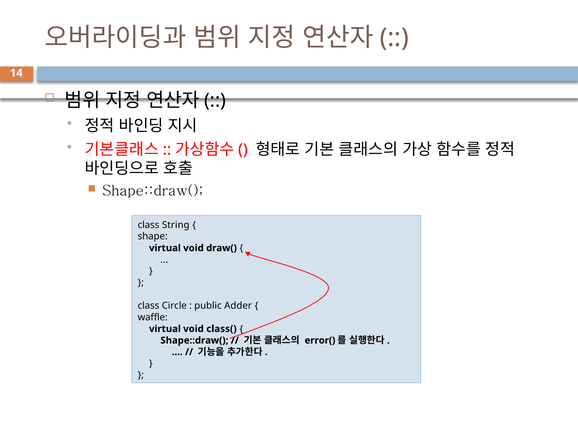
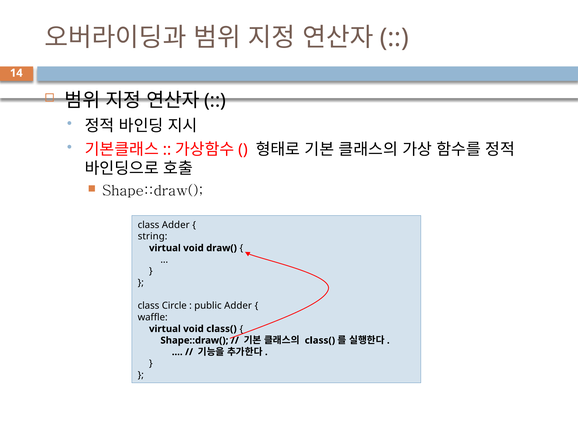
class String: String -> Adder
shape: shape -> string
error( at (320, 341): error( -> class(
